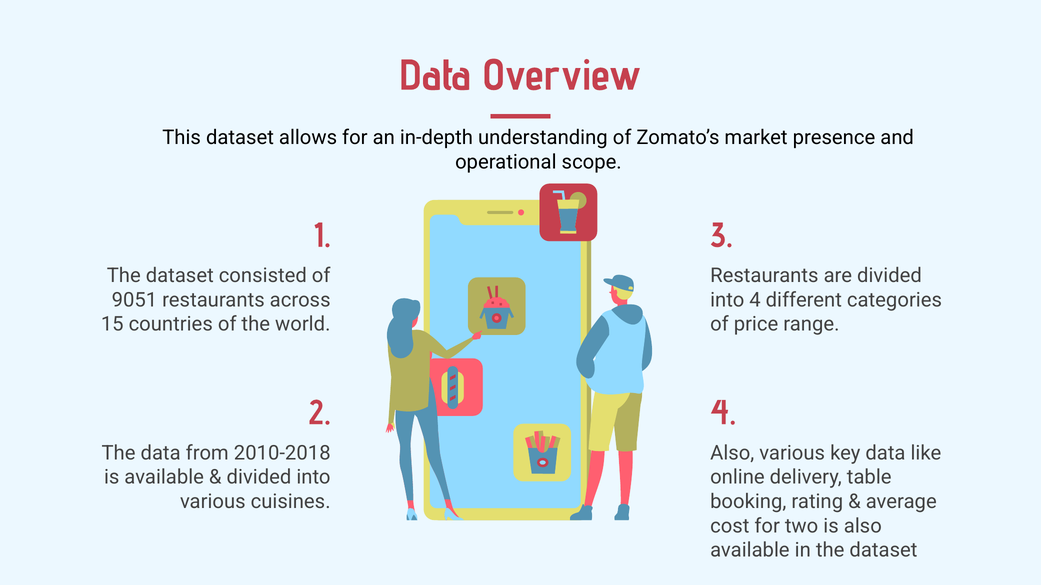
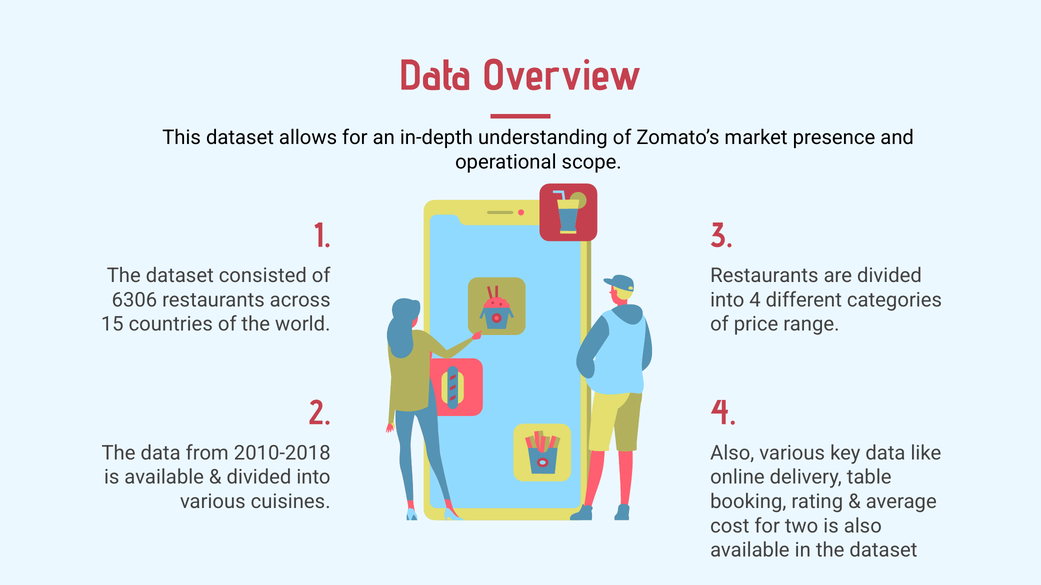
9051: 9051 -> 6306
